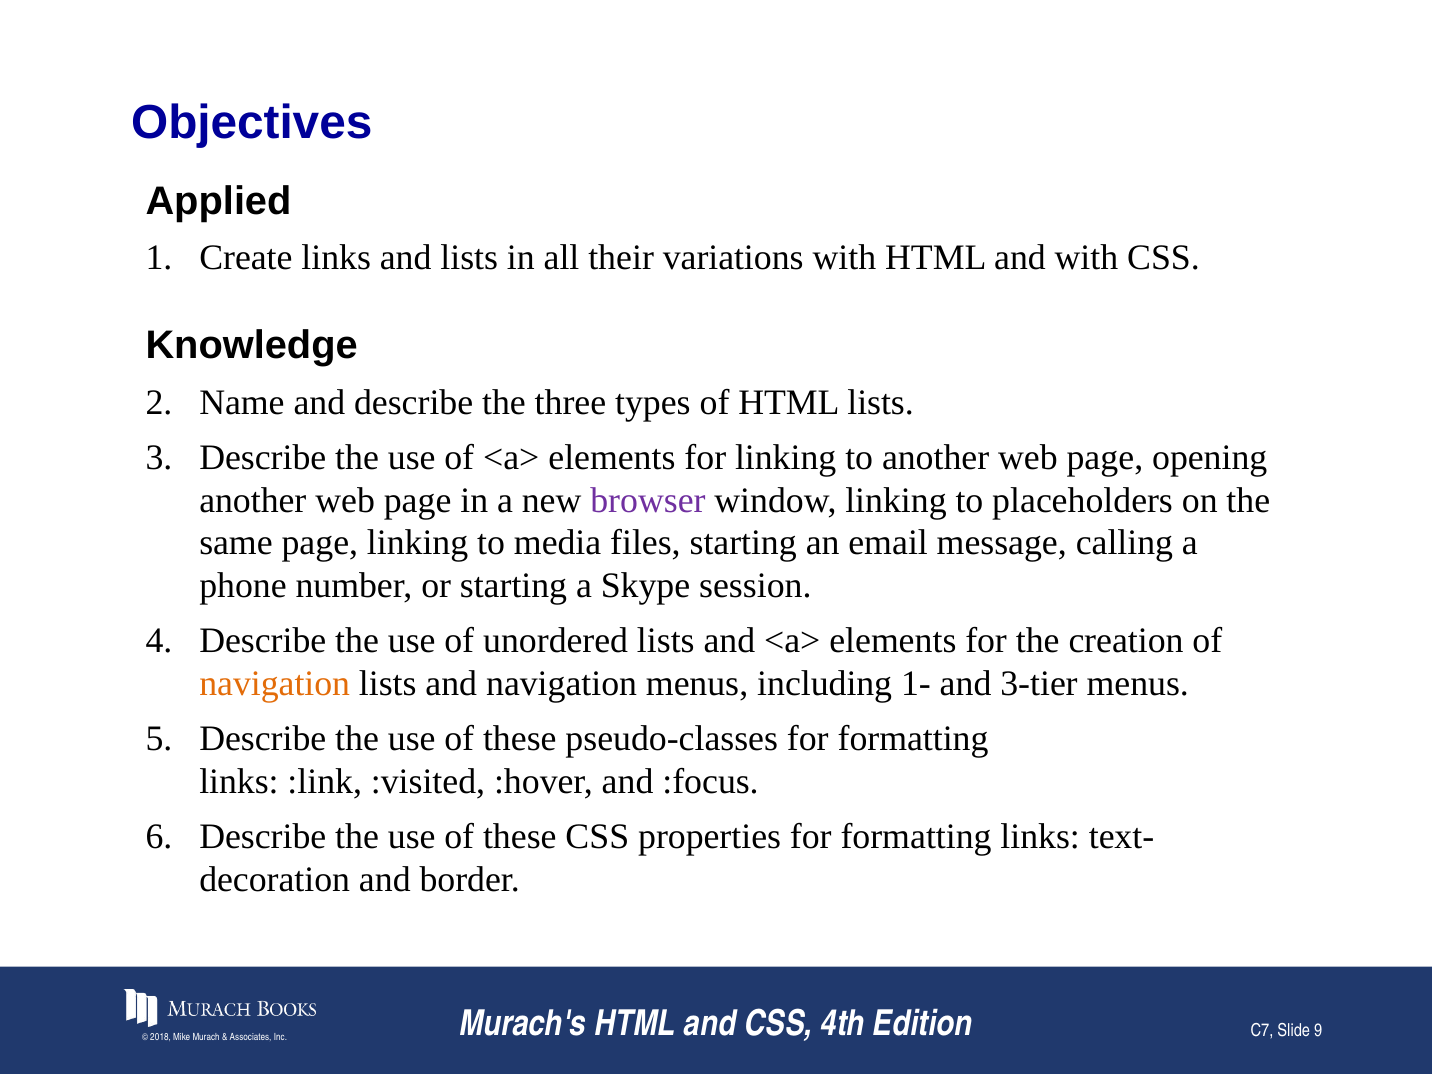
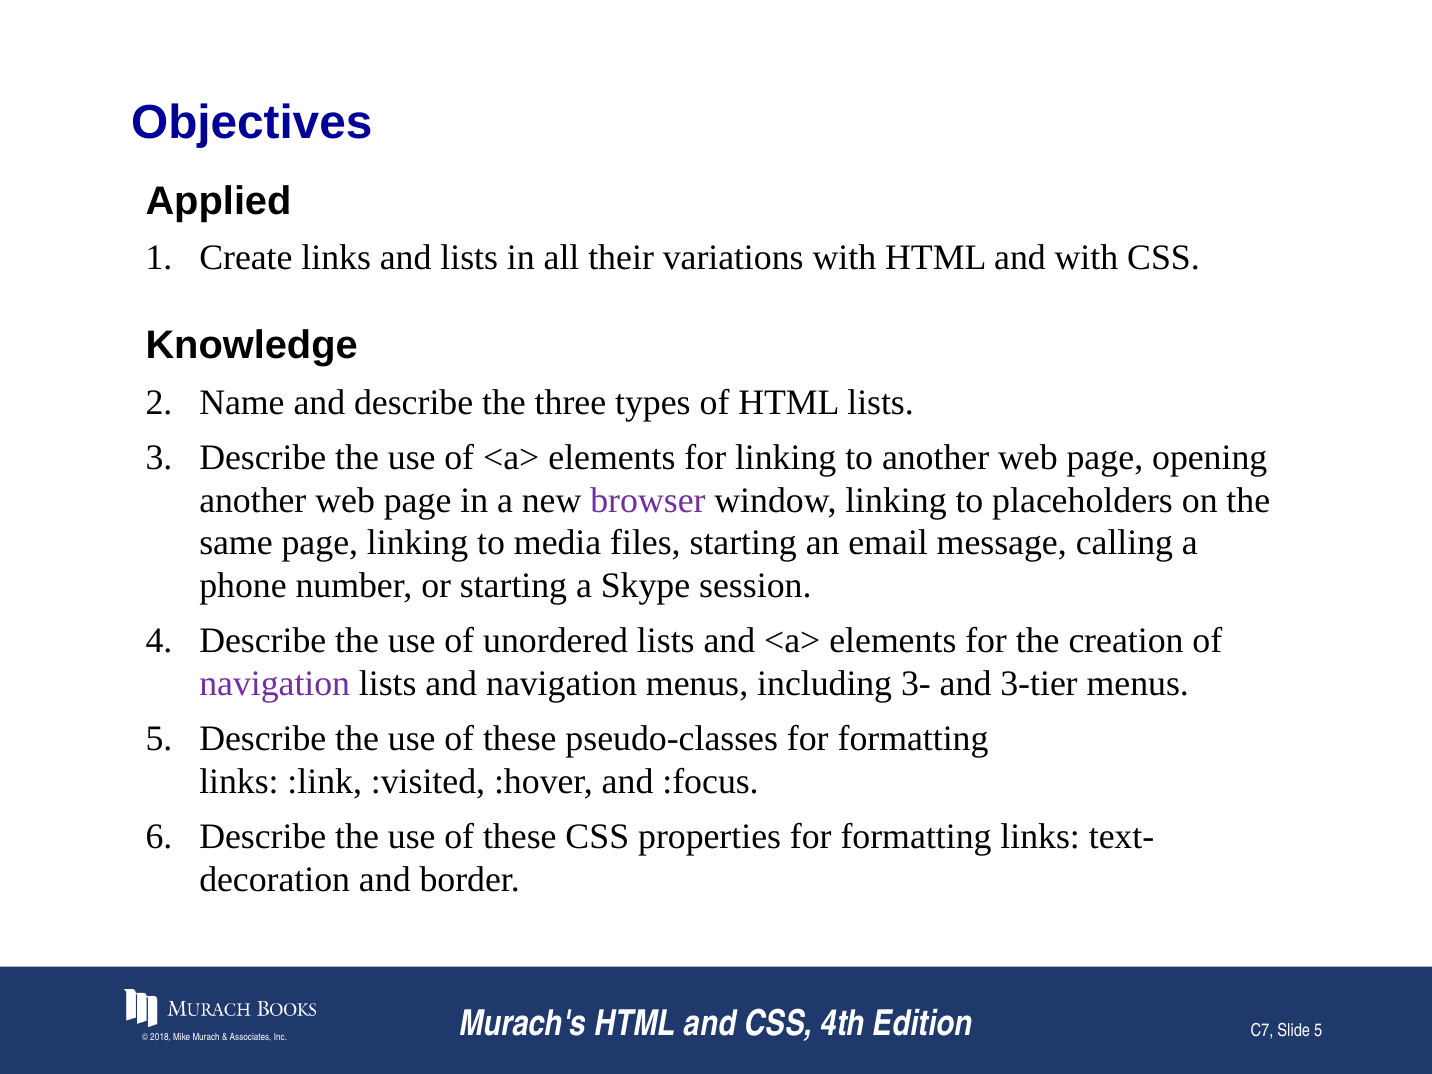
navigation at (275, 684) colour: orange -> purple
1-: 1- -> 3-
Slide 9: 9 -> 5
